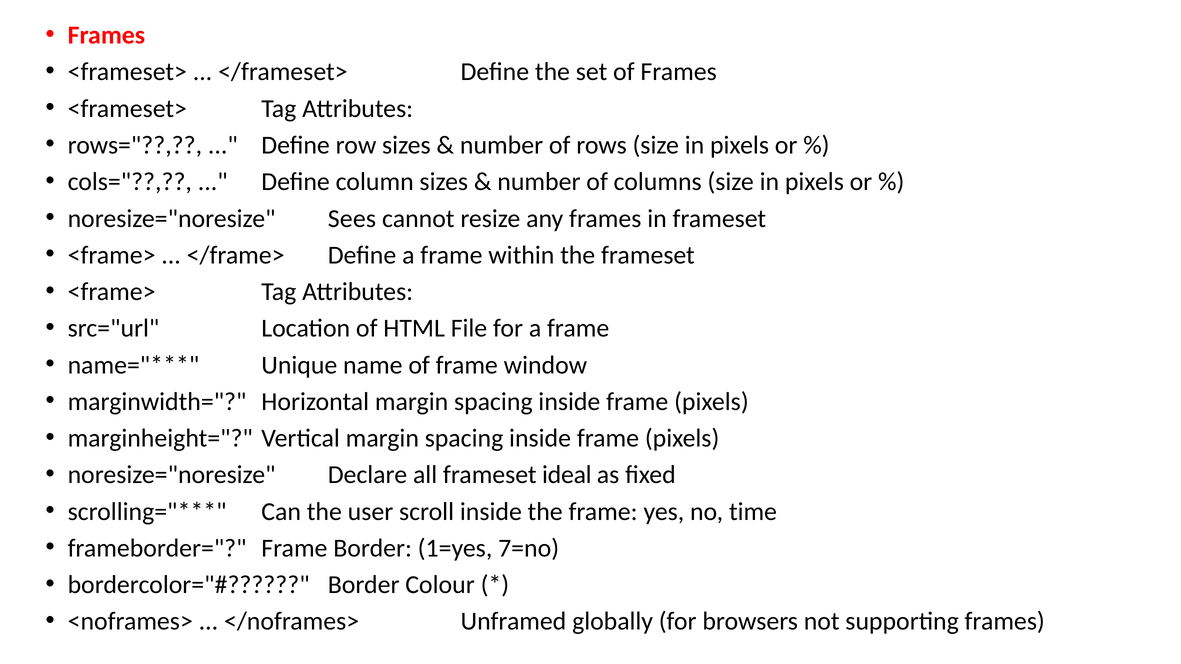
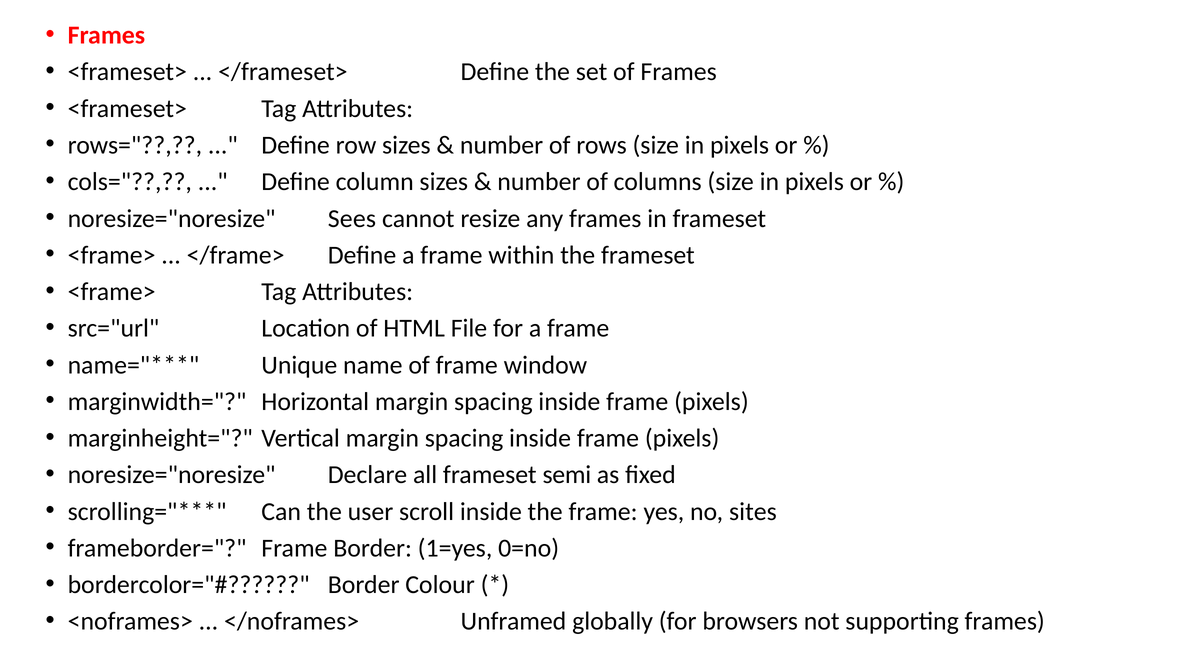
ideal: ideal -> semi
time: time -> sites
7=no: 7=no -> 0=no
